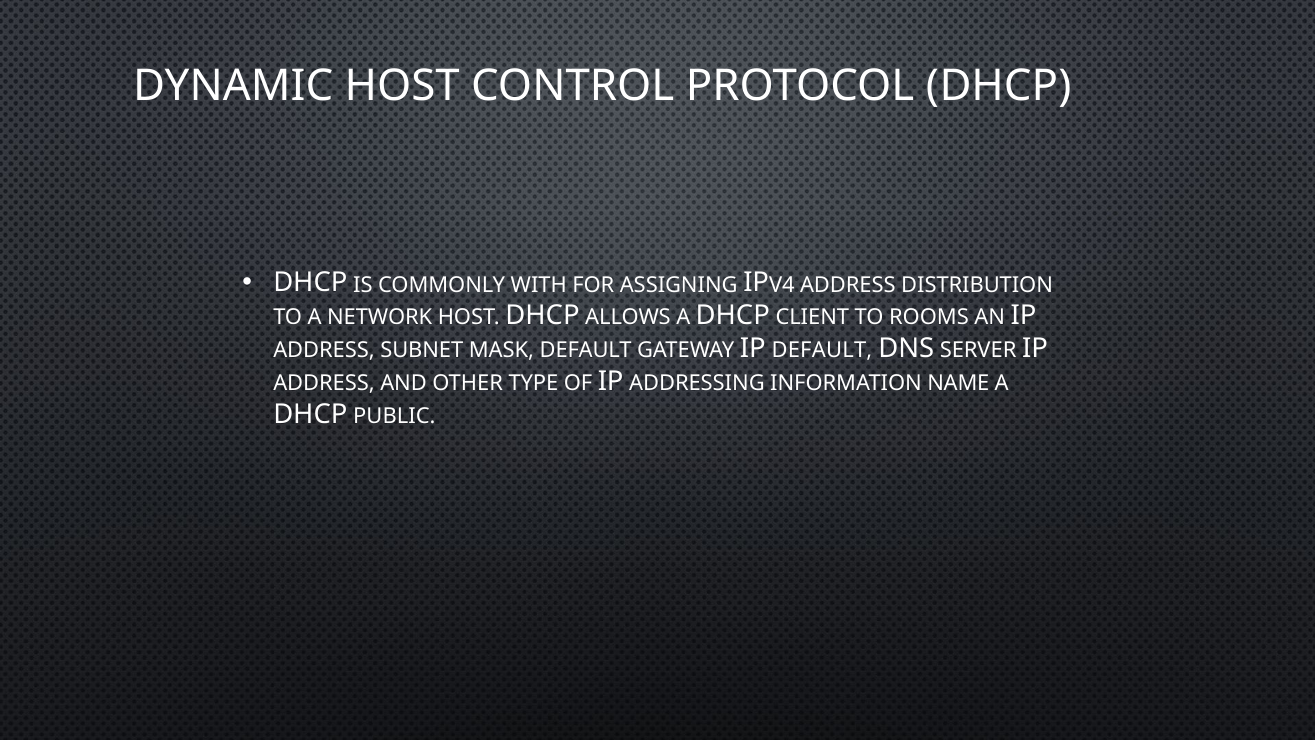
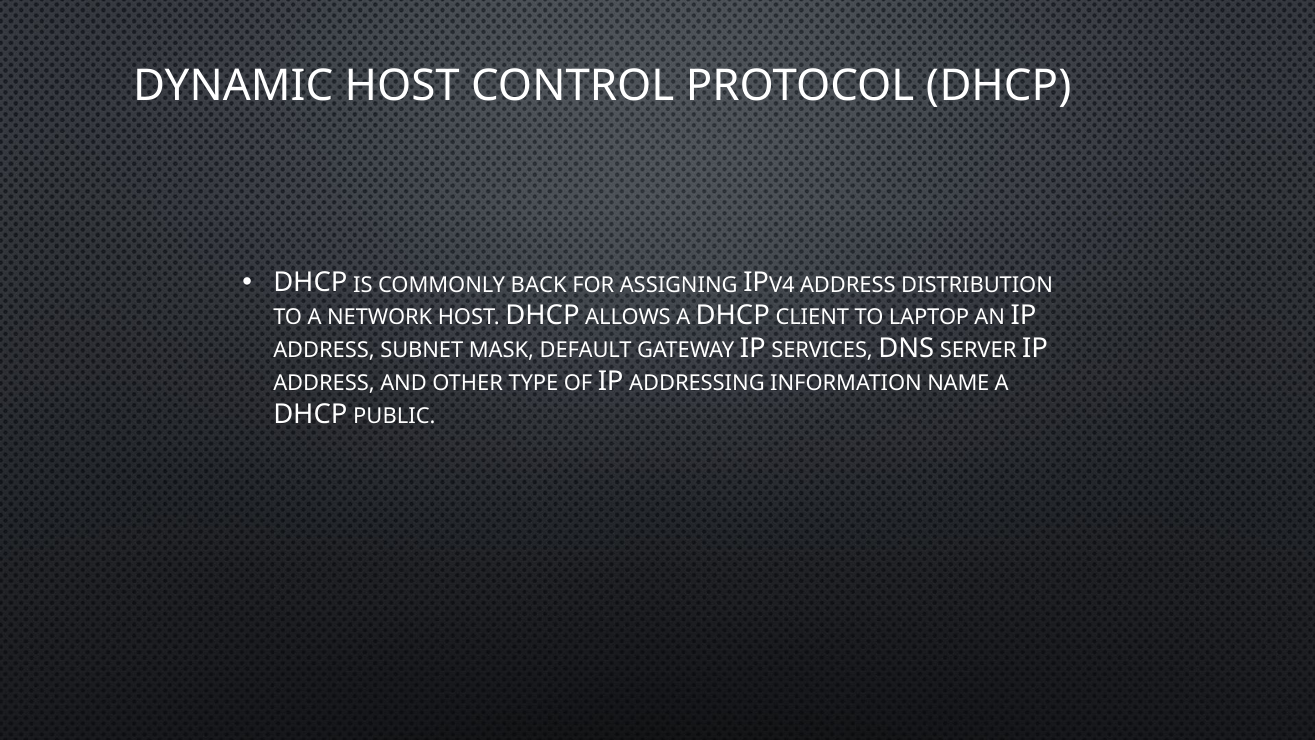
WITH: WITH -> BACK
ROOMS: ROOMS -> LAPTOP
IP DEFAULT: DEFAULT -> SERVICES
